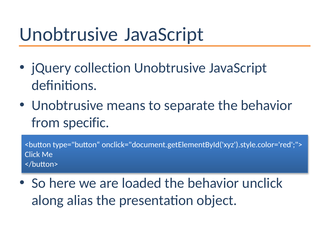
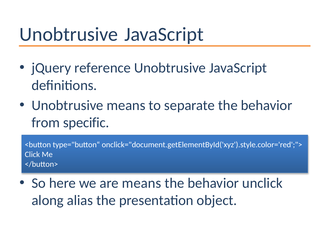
collection: collection -> reference
are loaded: loaded -> means
